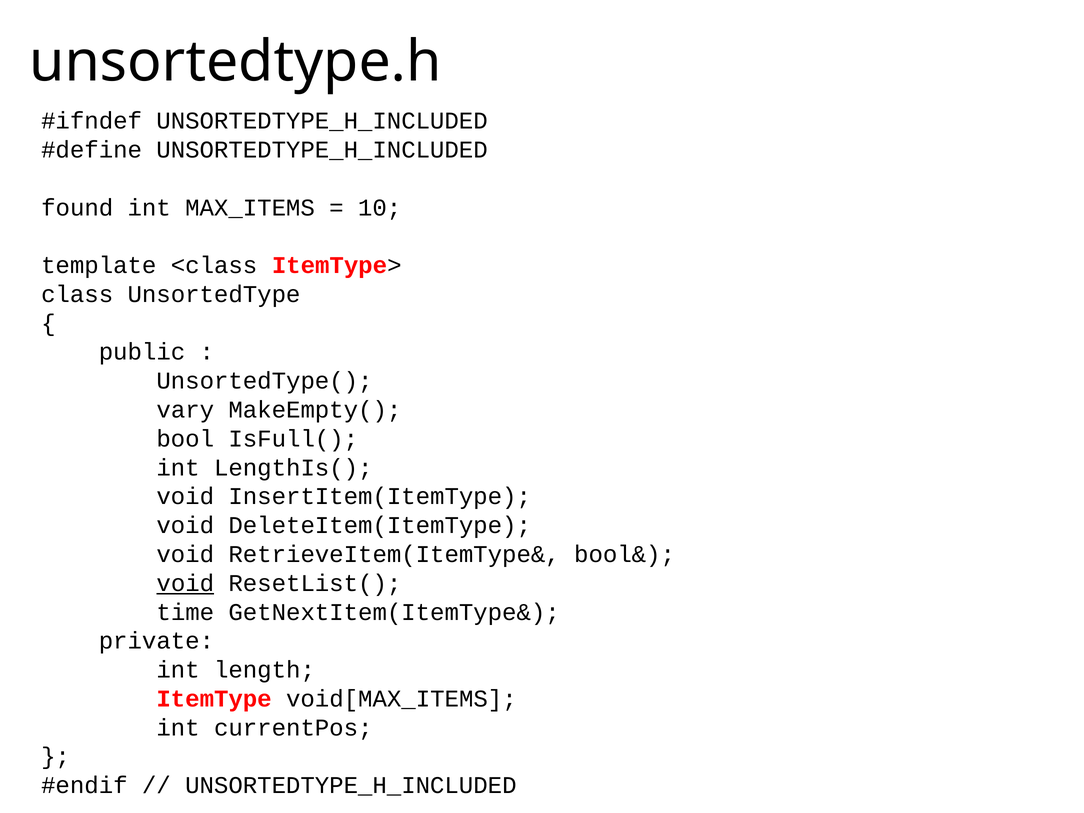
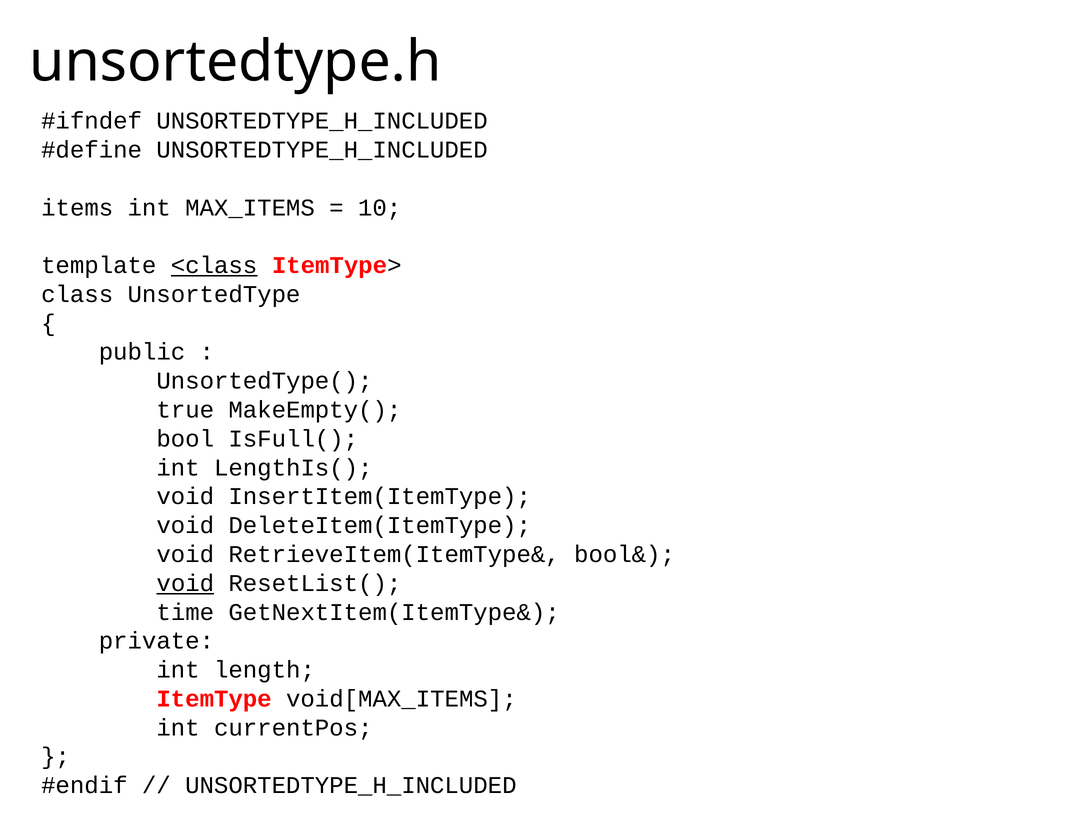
found: found -> items
<class underline: none -> present
vary: vary -> true
